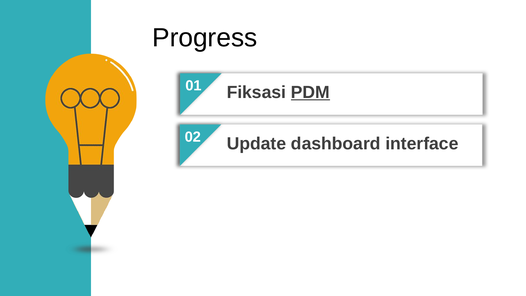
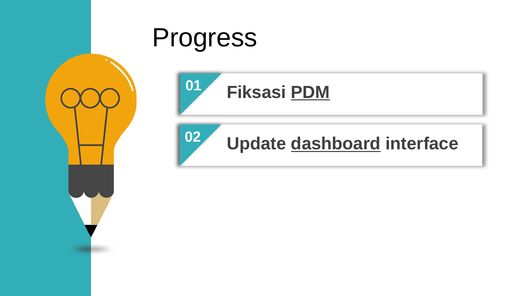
dashboard underline: none -> present
